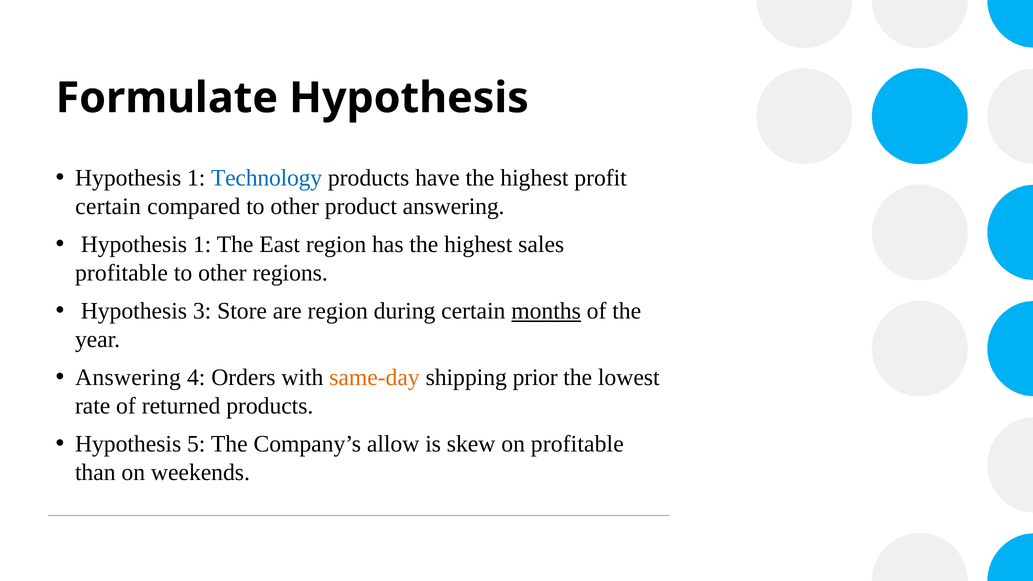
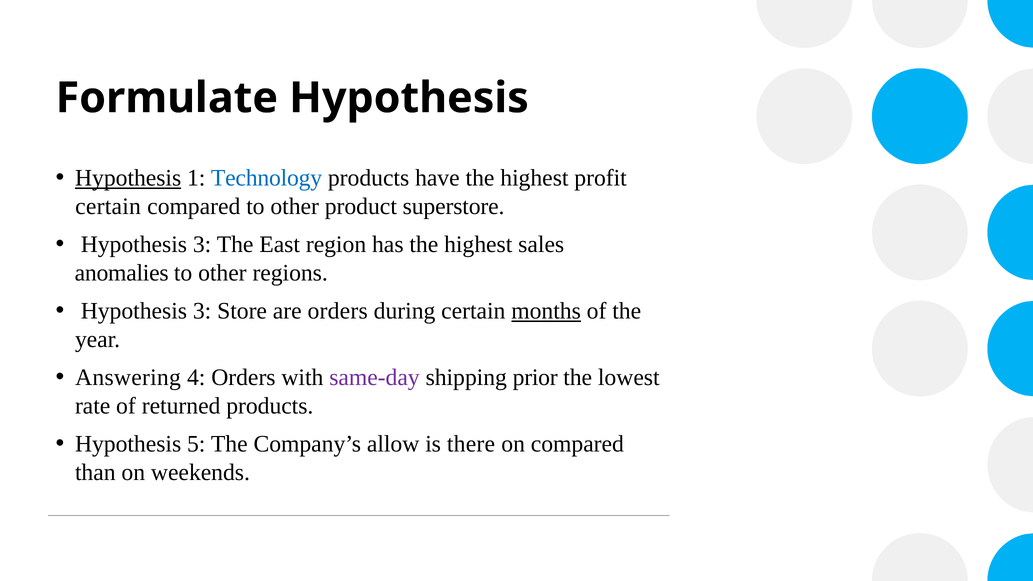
Hypothesis at (128, 178) underline: none -> present
product answering: answering -> superstore
1 at (202, 245): 1 -> 3
profitable at (121, 273): profitable -> anomalies
are region: region -> orders
same-day colour: orange -> purple
skew: skew -> there
on profitable: profitable -> compared
